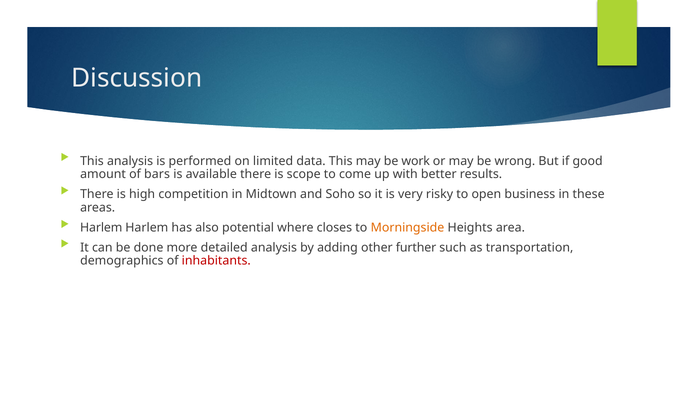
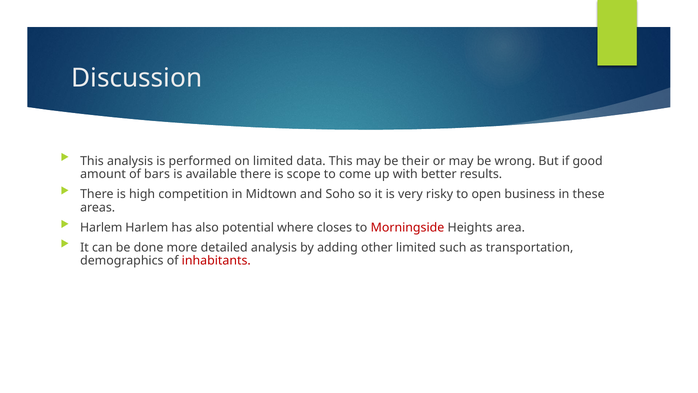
work: work -> their
Morningside colour: orange -> red
other further: further -> limited
